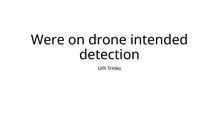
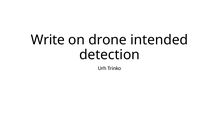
Were: Were -> Write
